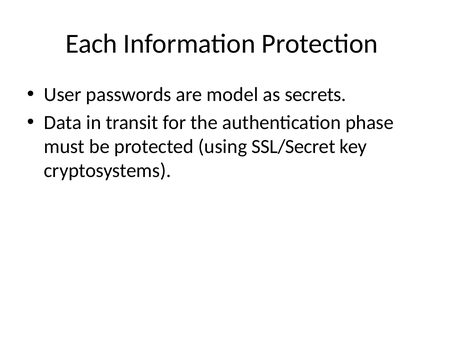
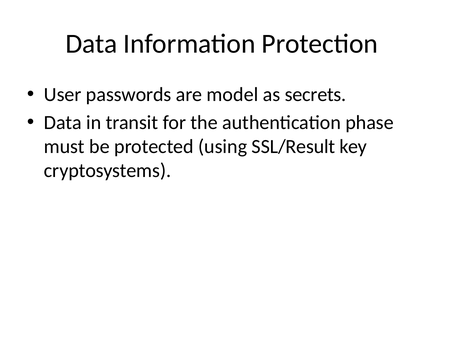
Each at (91, 44): Each -> Data
SSL/Secret: SSL/Secret -> SSL/Result
